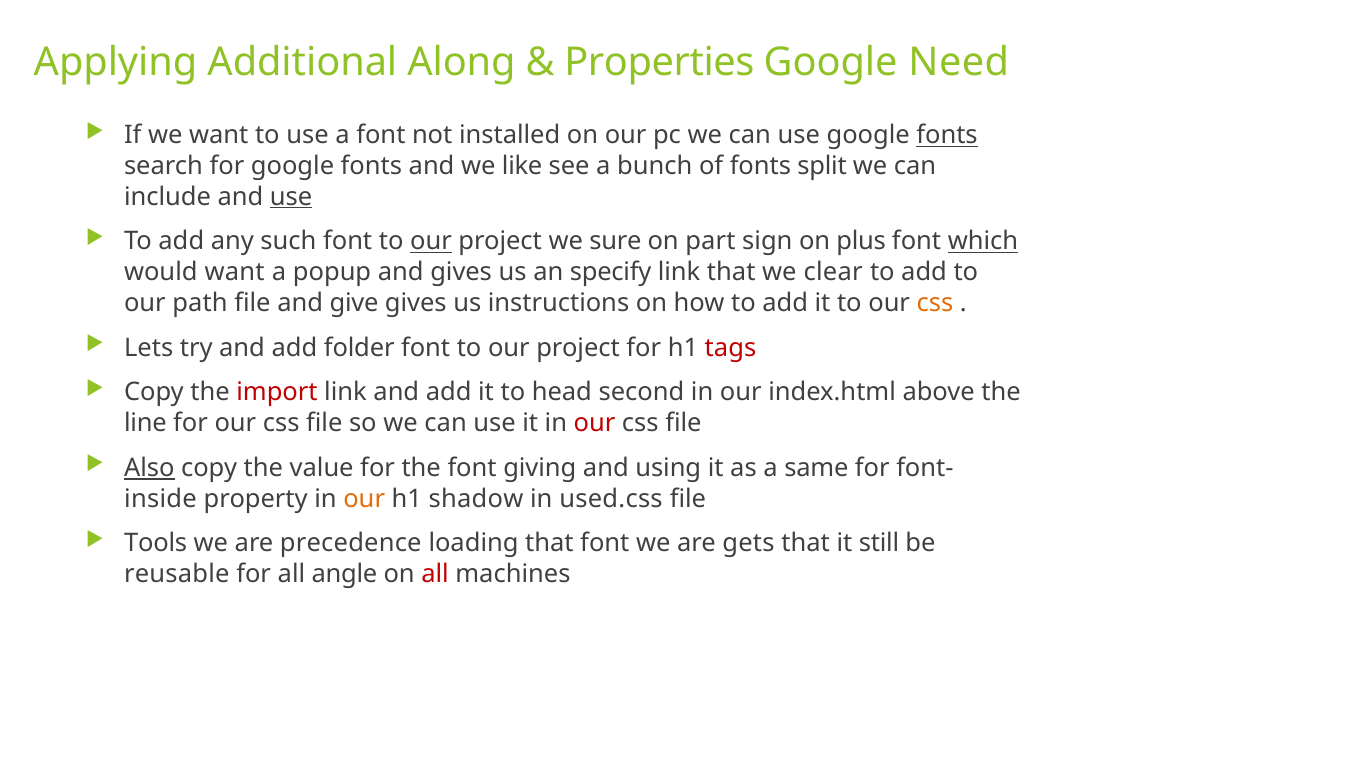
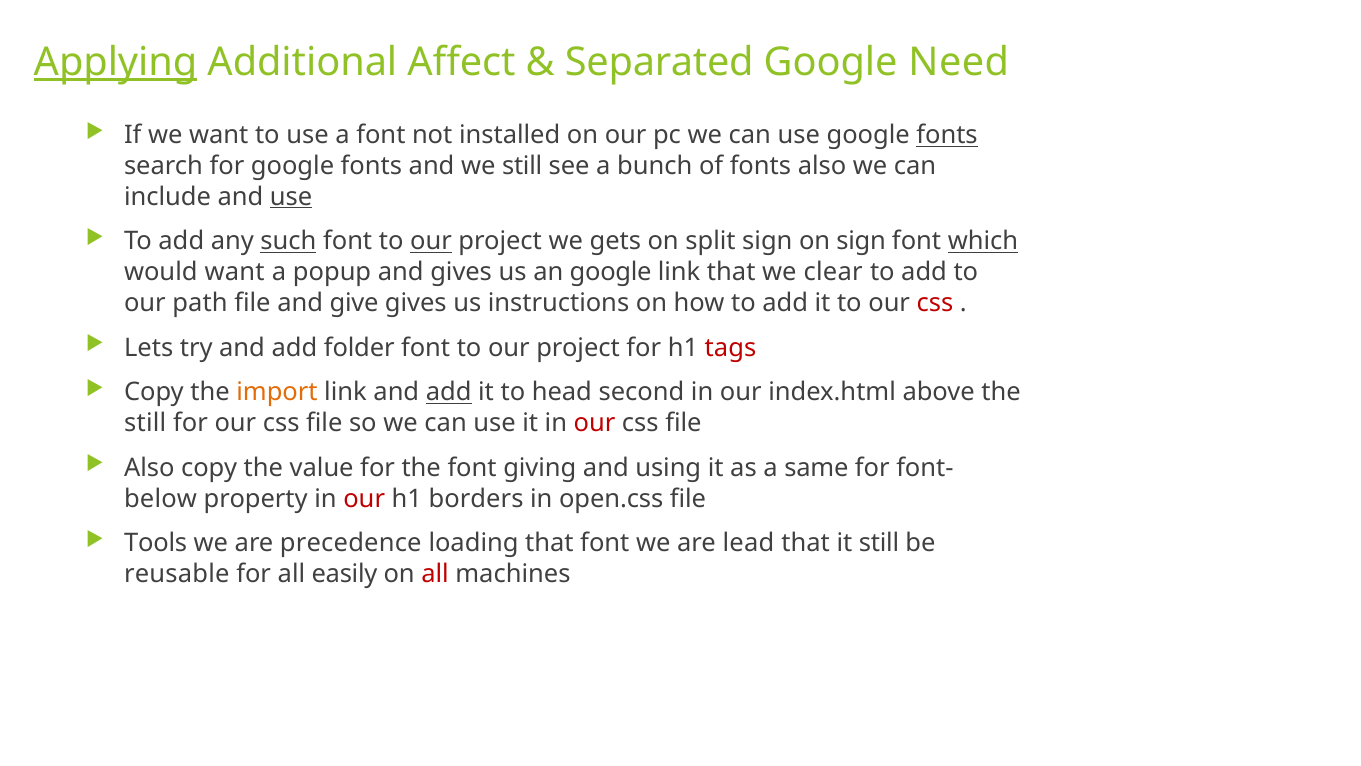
Applying underline: none -> present
Along: Along -> Affect
Properties: Properties -> Separated
we like: like -> still
fonts split: split -> also
such underline: none -> present
sure: sure -> gets
part: part -> split
on plus: plus -> sign
an specify: specify -> google
css at (935, 303) colour: orange -> red
import colour: red -> orange
add at (449, 392) underline: none -> present
line at (145, 423): line -> still
Also at (149, 468) underline: present -> none
inside: inside -> below
our at (364, 498) colour: orange -> red
shadow: shadow -> borders
used.css: used.css -> open.css
gets: gets -> lead
angle: angle -> easily
